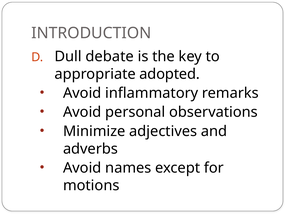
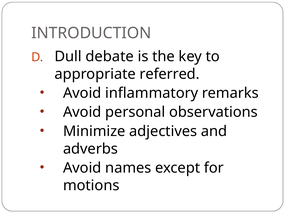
adopted: adopted -> referred
